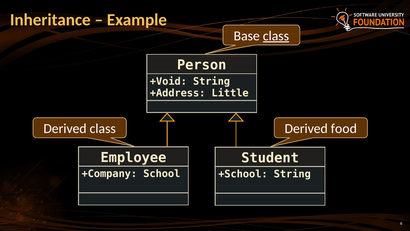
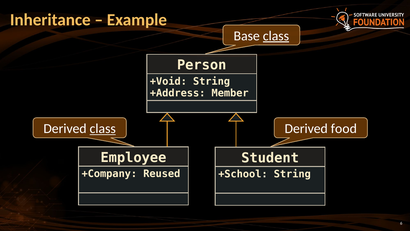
Little: Little -> Member
class at (103, 129) underline: none -> present
School: School -> Reused
